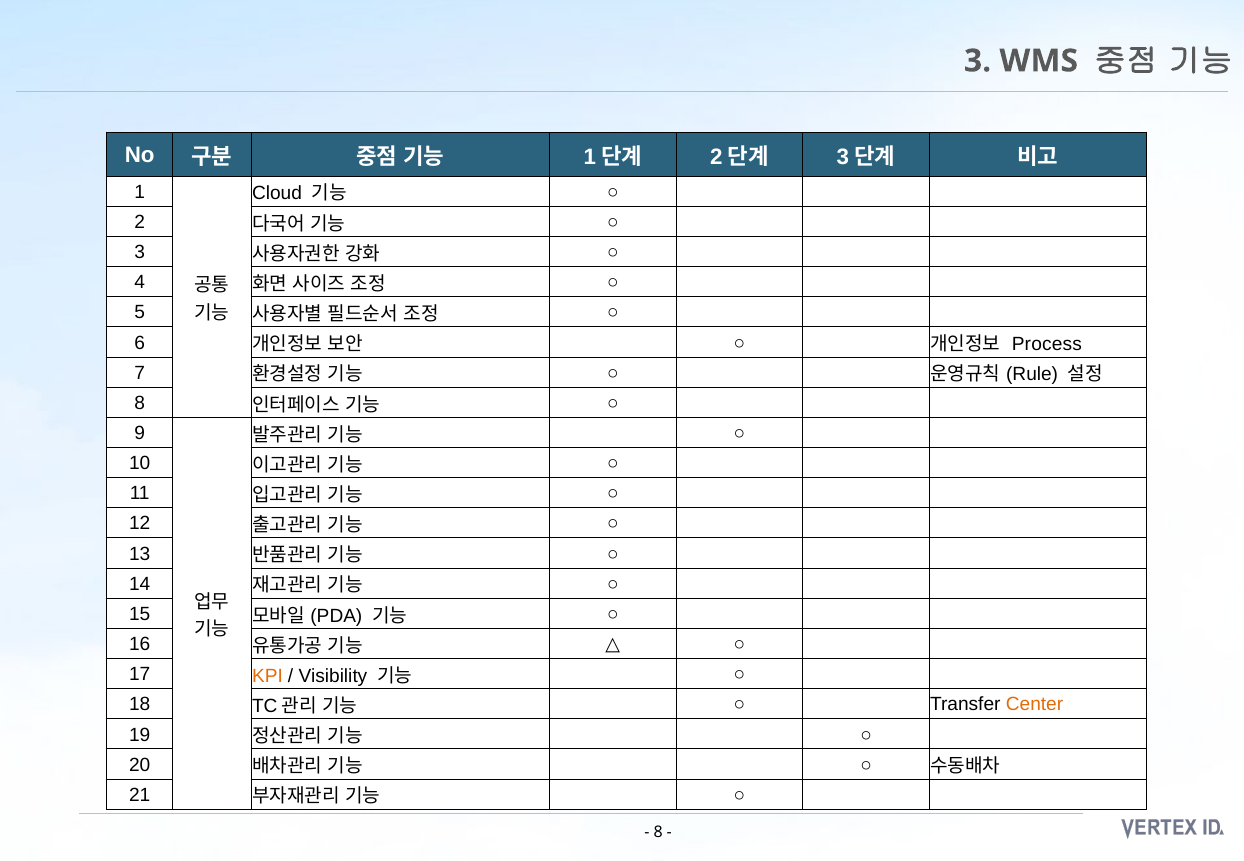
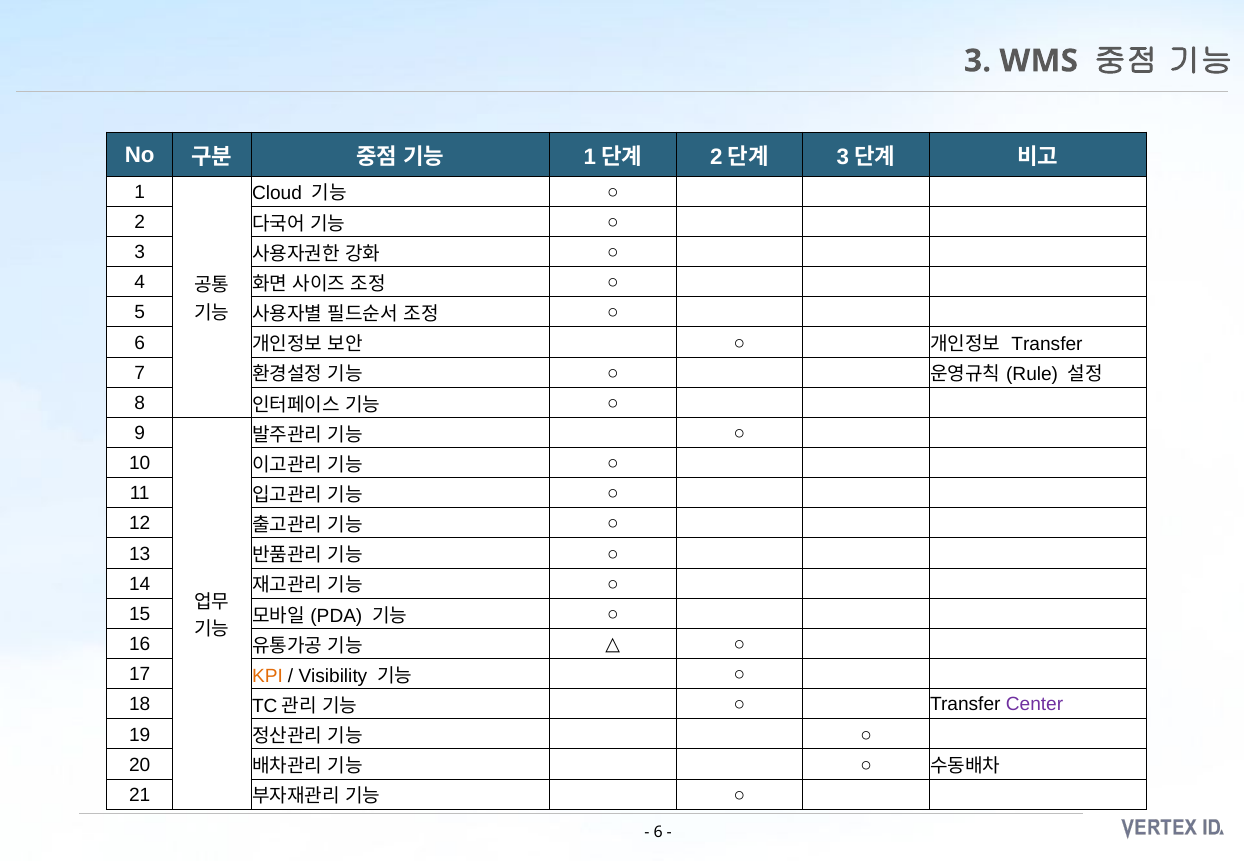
Process at (1047, 345): Process -> Transfer
Center colour: orange -> purple
8 at (658, 833): 8 -> 6
